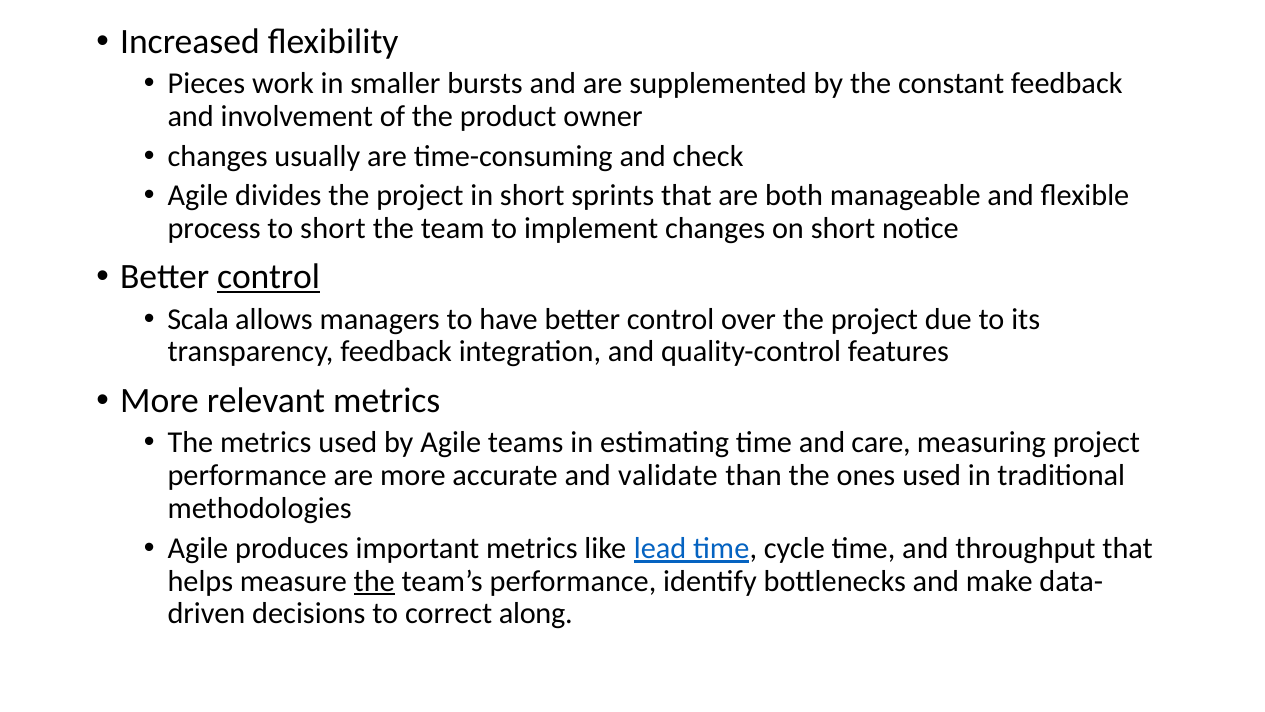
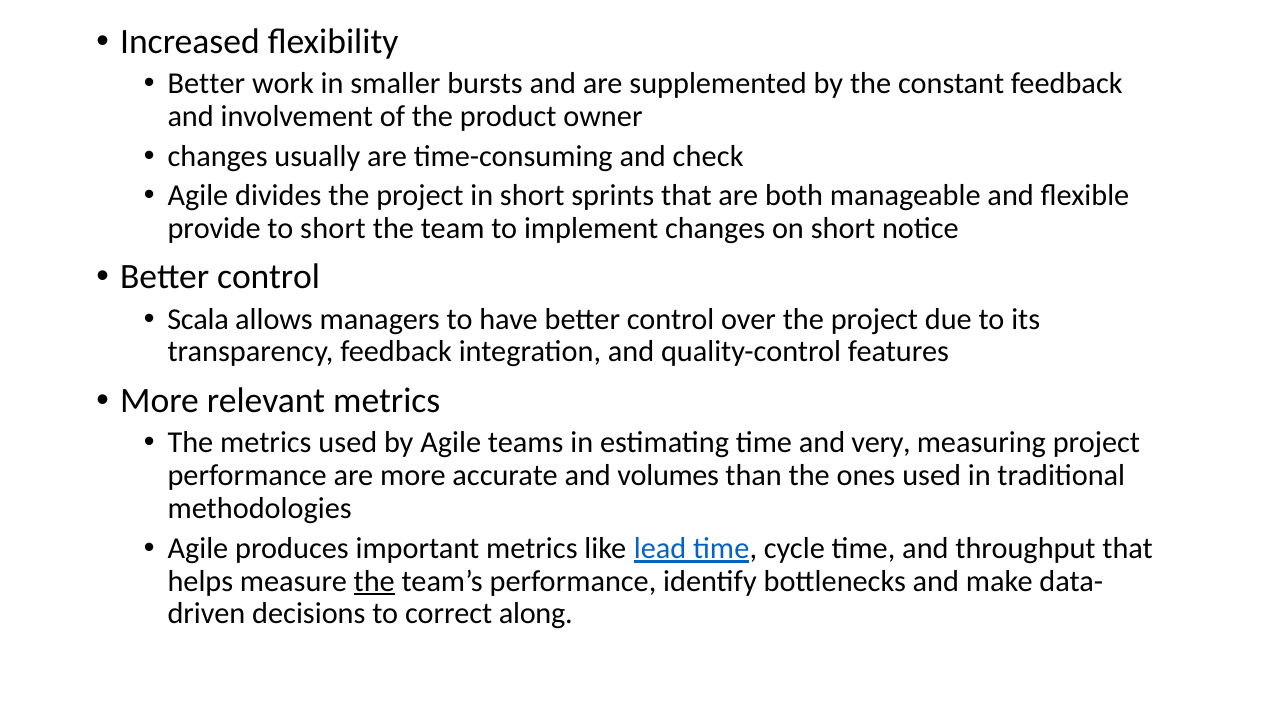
Pieces at (206, 84): Pieces -> Better
process: process -> provide
control at (269, 277) underline: present -> none
care: care -> very
validate: validate -> volumes
